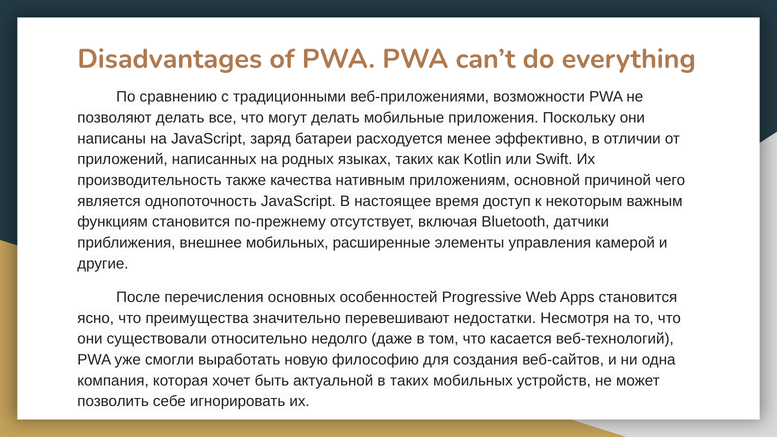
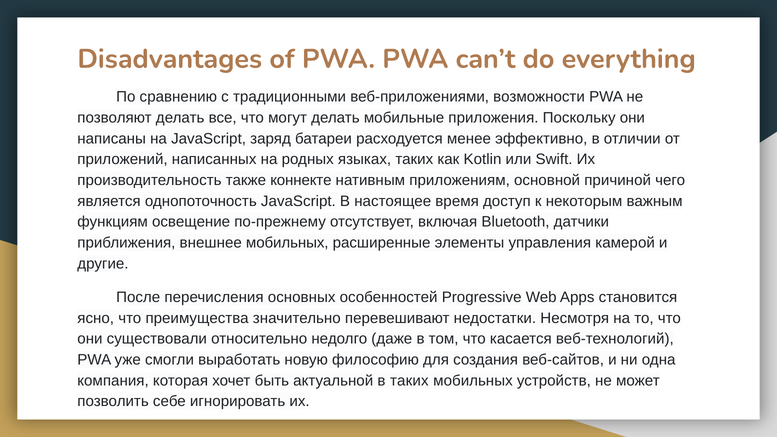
качества: качества -> коннекте
функциям становится: становится -> освещение
